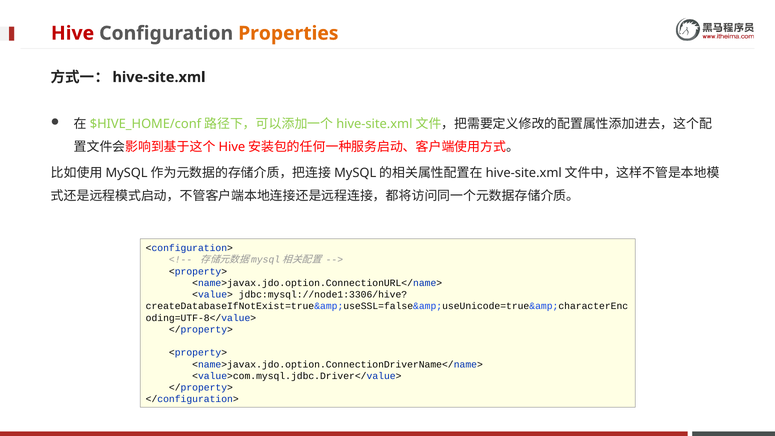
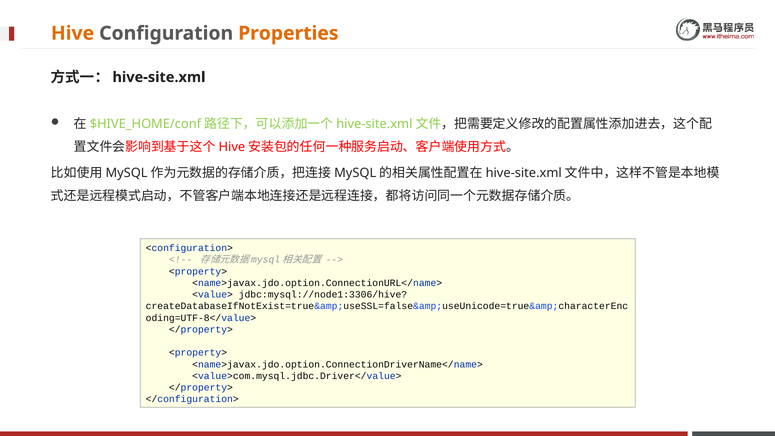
Hive colour: red -> orange
